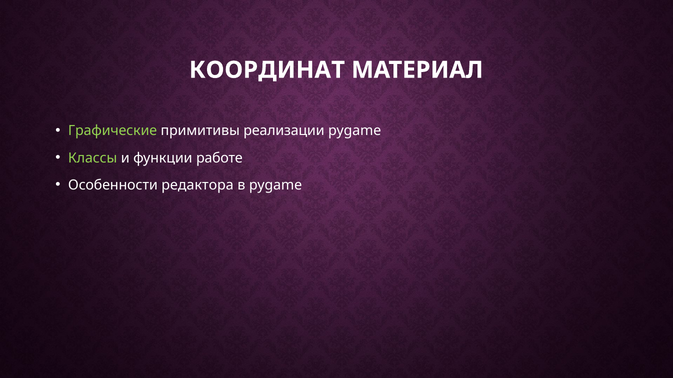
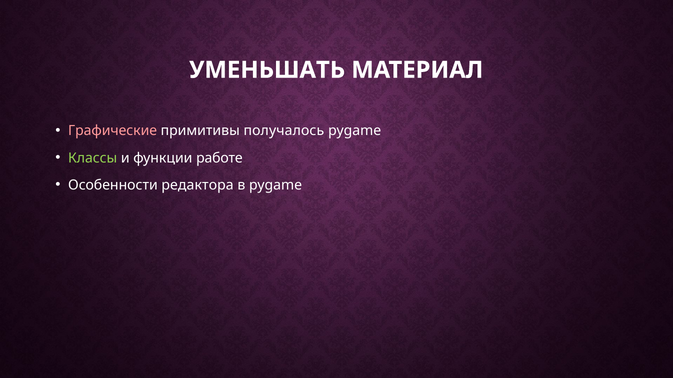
КООРДИНАТ: КООРДИНАТ -> УМЕНЬШАТЬ
Графические colour: light green -> pink
реализации: реализации -> получалось
